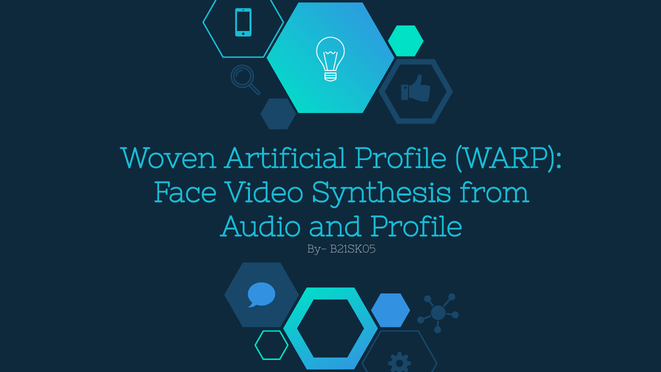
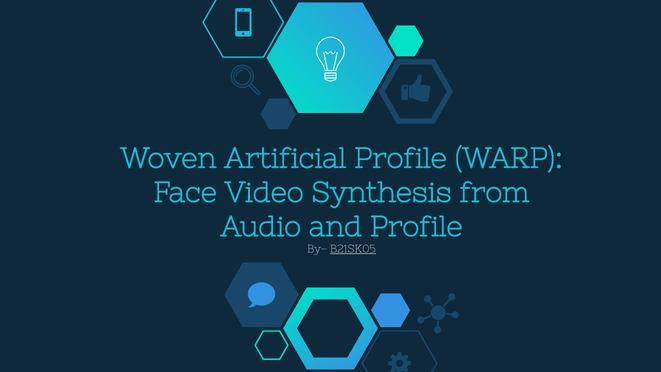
B21SK05 underline: none -> present
